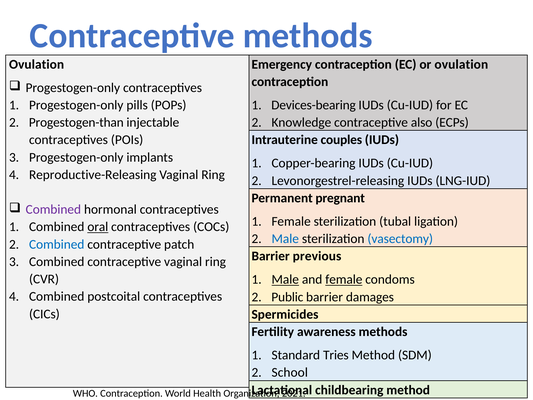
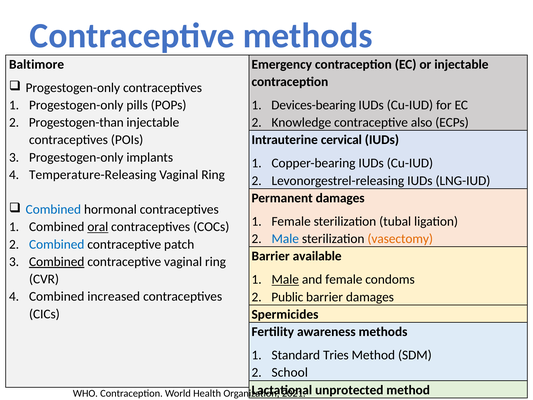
Ovulation at (37, 64): Ovulation -> Baltimore
or ovulation: ovulation -> injectable
couples: couples -> cervical
Reproductive-Releasing: Reproductive-Releasing -> Temperature-Releasing
Permanent pregnant: pregnant -> damages
Combined at (53, 209) colour: purple -> blue
vasectomy colour: blue -> orange
previous: previous -> available
Combined at (57, 262) underline: none -> present
female at (344, 279) underline: present -> none
postcoital: postcoital -> increased
childbearing: childbearing -> unprotected
